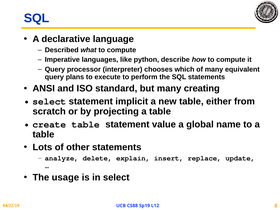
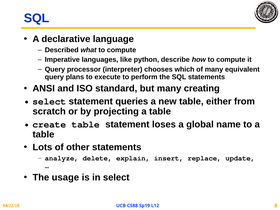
implicit: implicit -> queries
value: value -> loses
